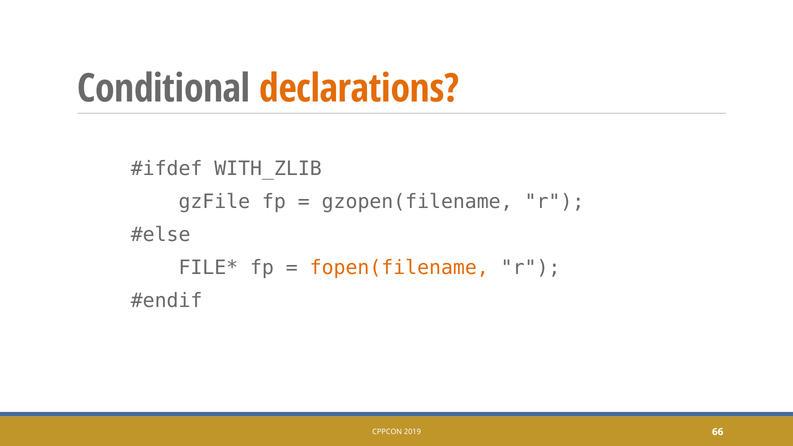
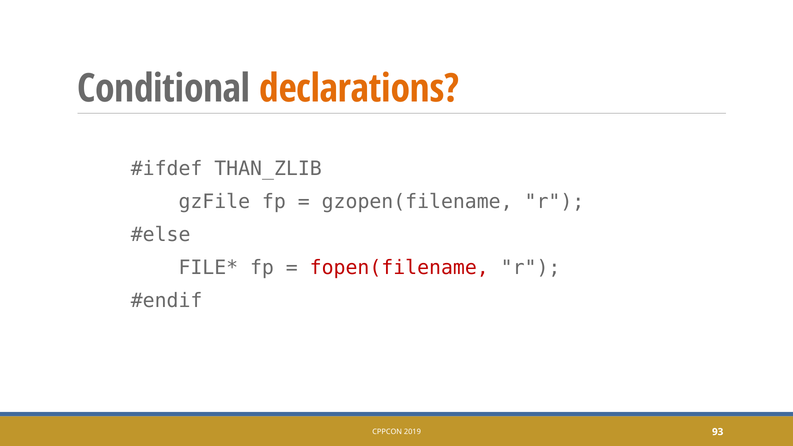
WITH_ZLIB: WITH_ZLIB -> THAN_ZLIB
fopen(filename colour: orange -> red
66: 66 -> 93
